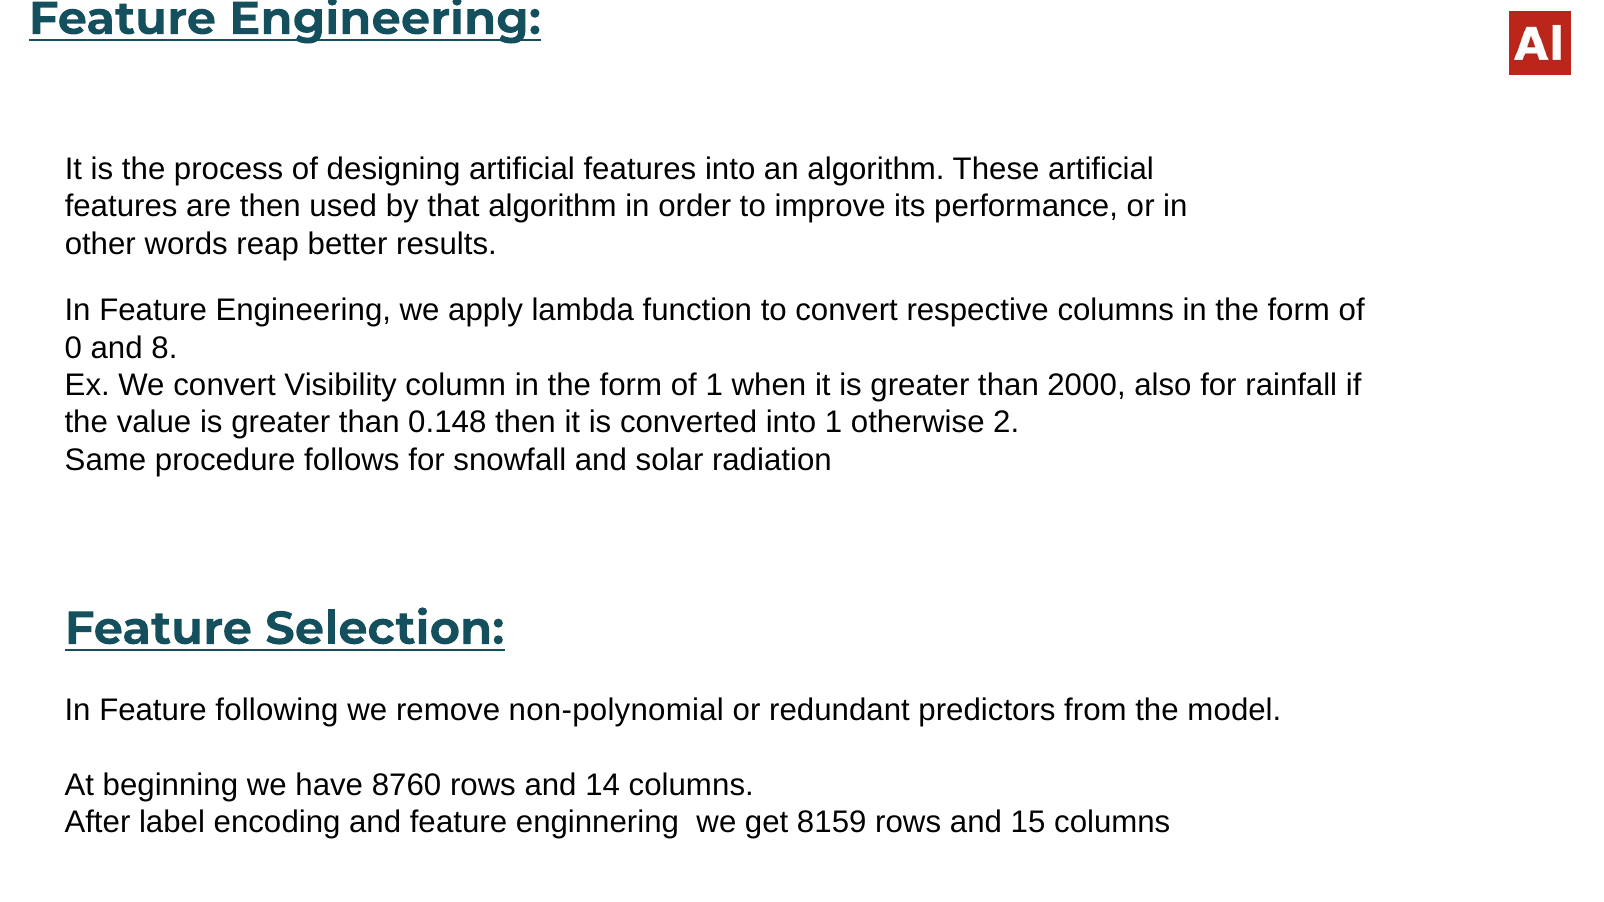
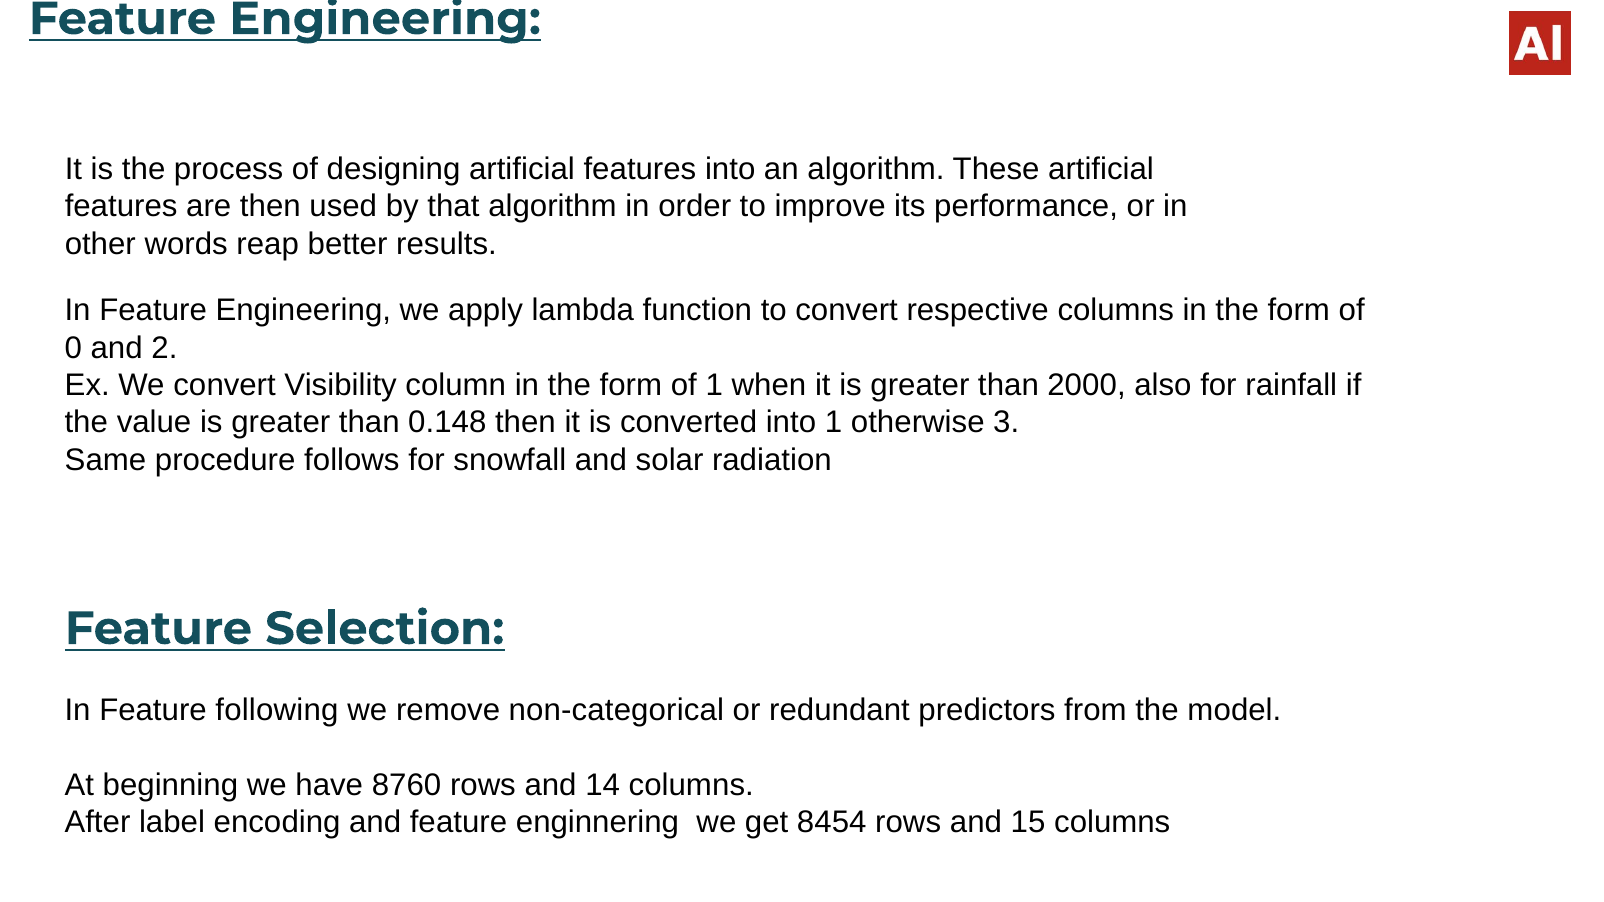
8: 8 -> 2
2: 2 -> 3
non-polynomial: non-polynomial -> non-categorical
8159: 8159 -> 8454
